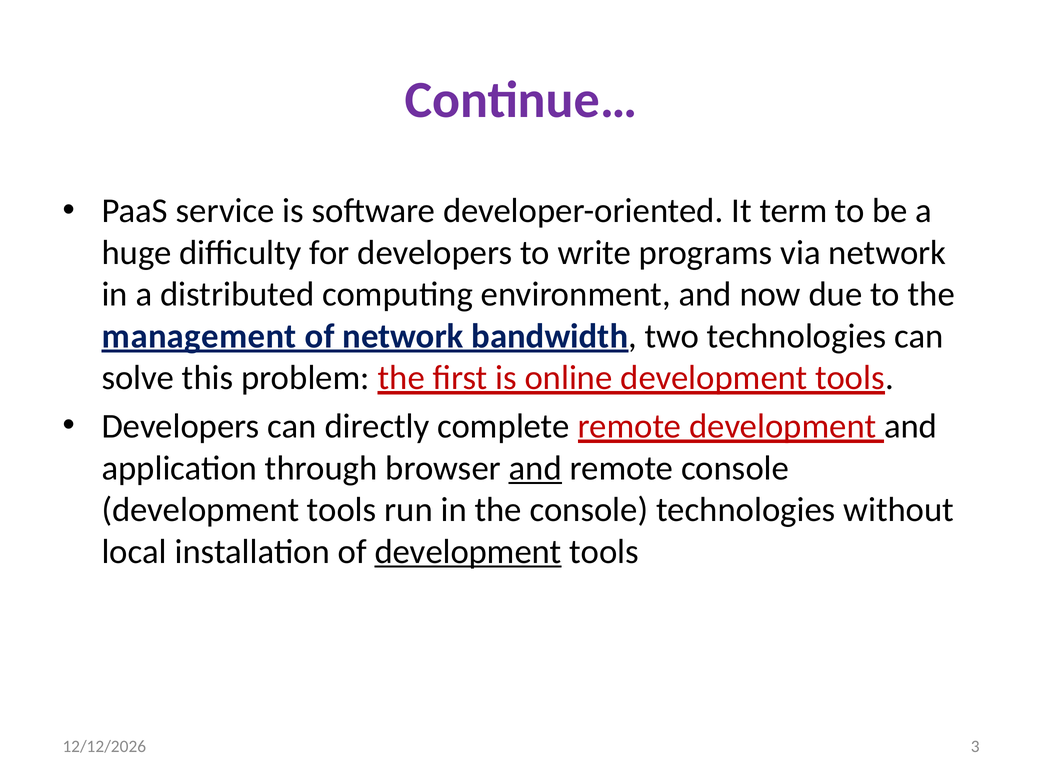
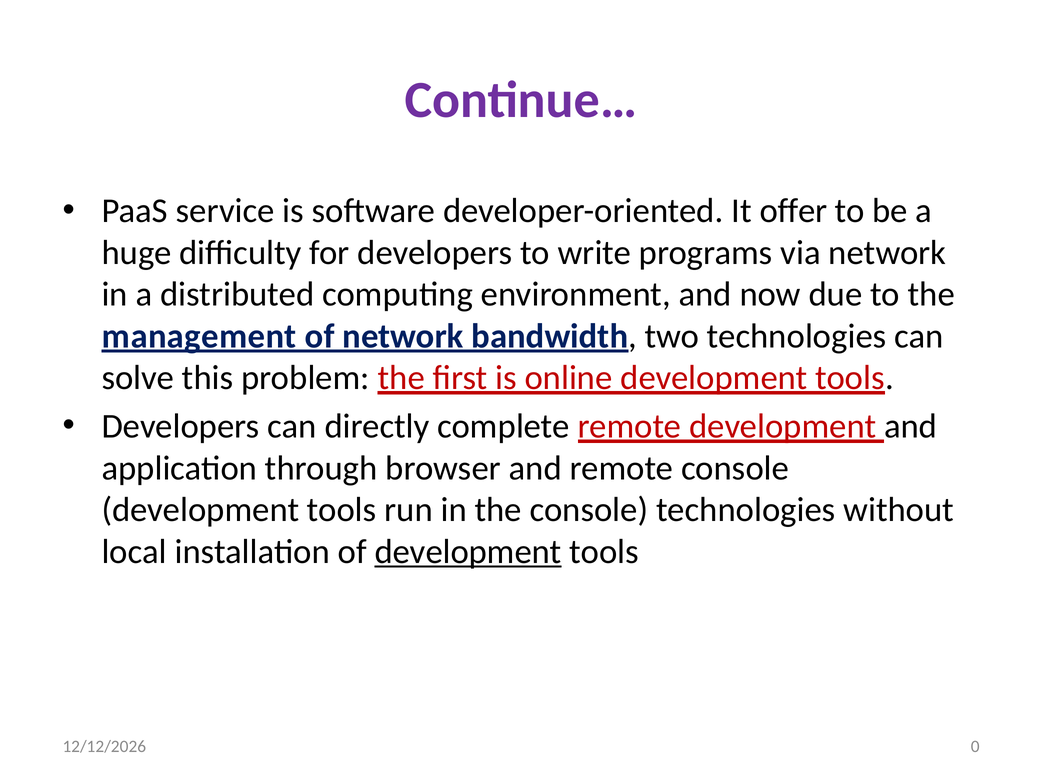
term: term -> offer
and at (535, 468) underline: present -> none
3: 3 -> 0
